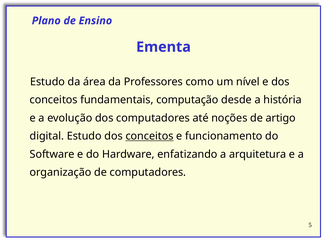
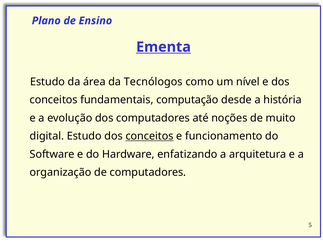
Ementa underline: none -> present
Professores: Professores -> Tecnólogos
artigo: artigo -> muito
